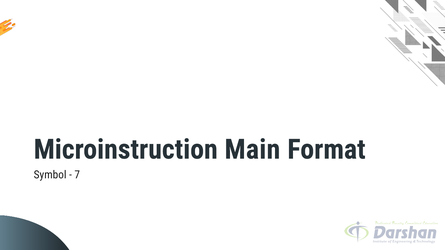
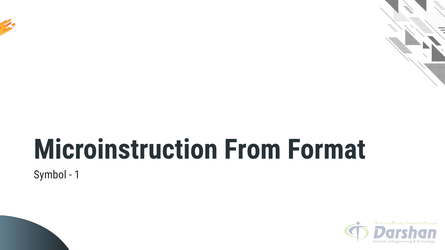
Main: Main -> From
7: 7 -> 1
